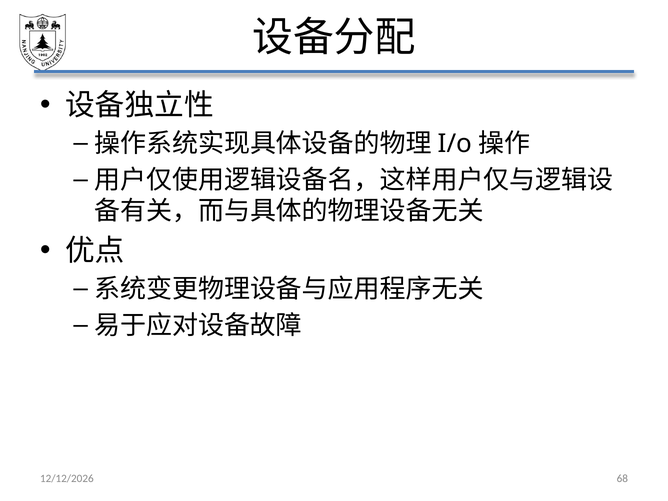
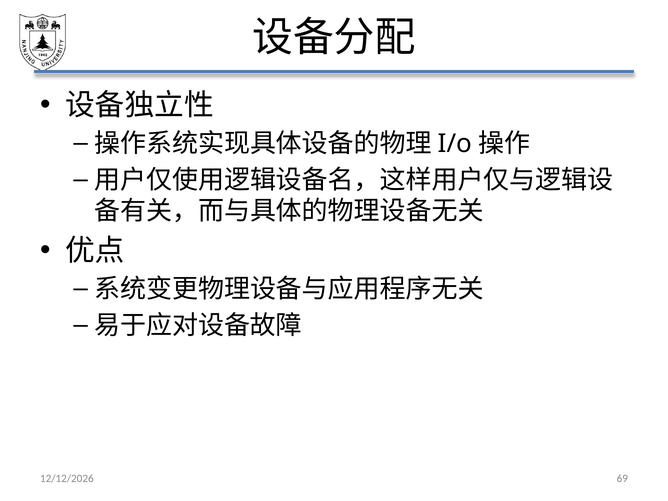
68: 68 -> 69
